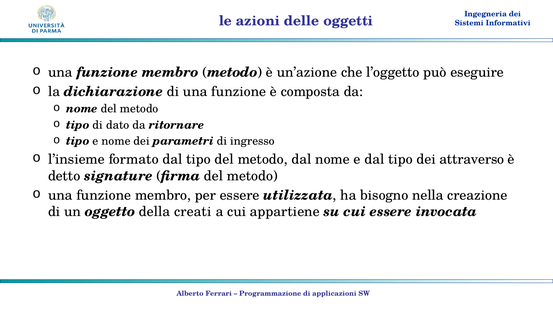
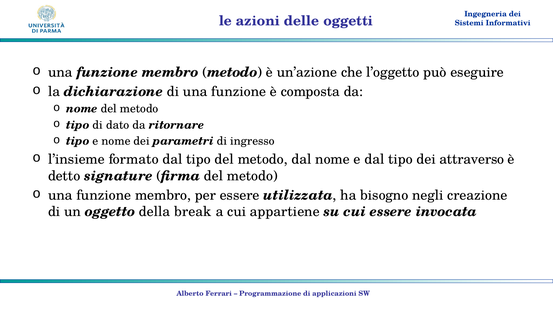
nella: nella -> negli
creati: creati -> break
